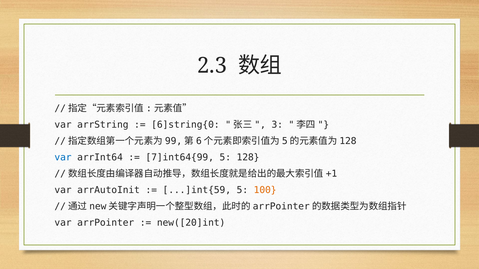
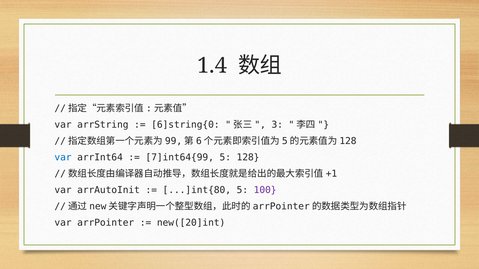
2.3: 2.3 -> 1.4
...]int{59: ...]int{59 -> ...]int{80
100 colour: orange -> purple
